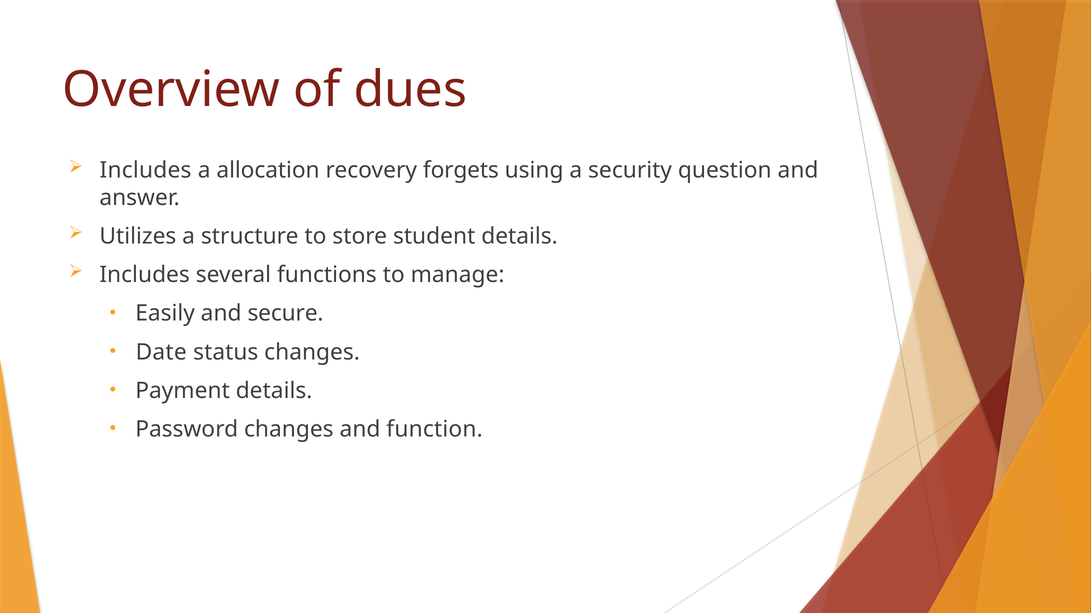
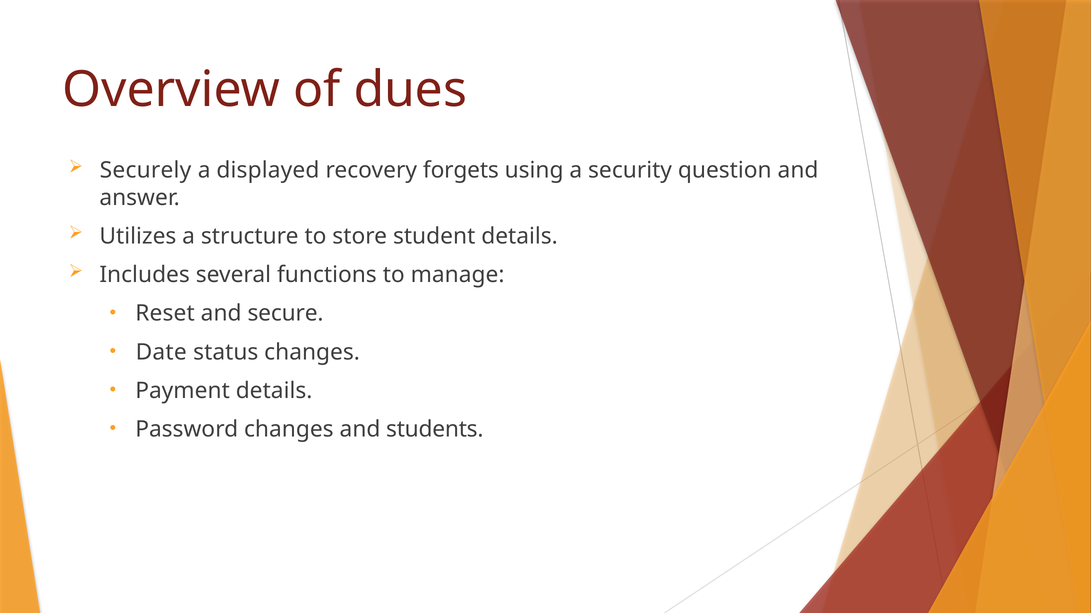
Includes at (146, 170): Includes -> Securely
allocation: allocation -> displayed
Easily: Easily -> Reset
function: function -> students
